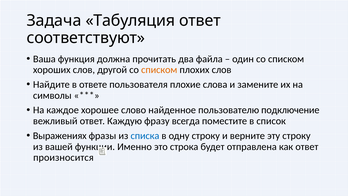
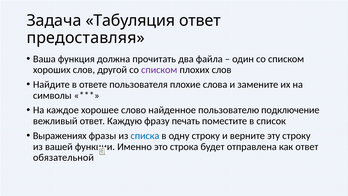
соответствуют: соответствуют -> предоставляя
списком at (159, 70) colour: orange -> purple
всегда: всегда -> печать
произносится: произносится -> обязательной
